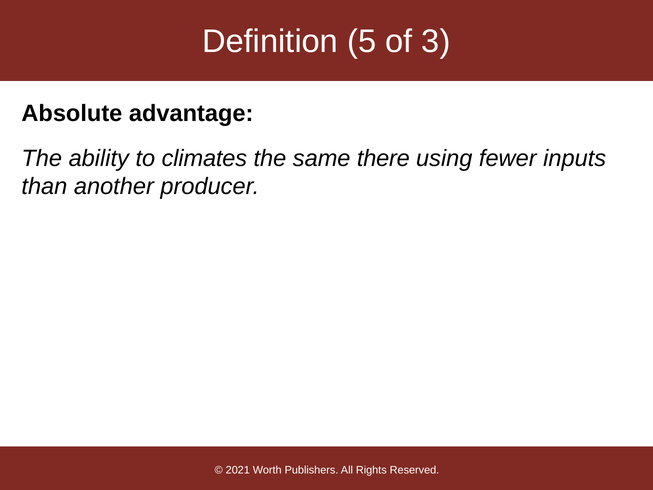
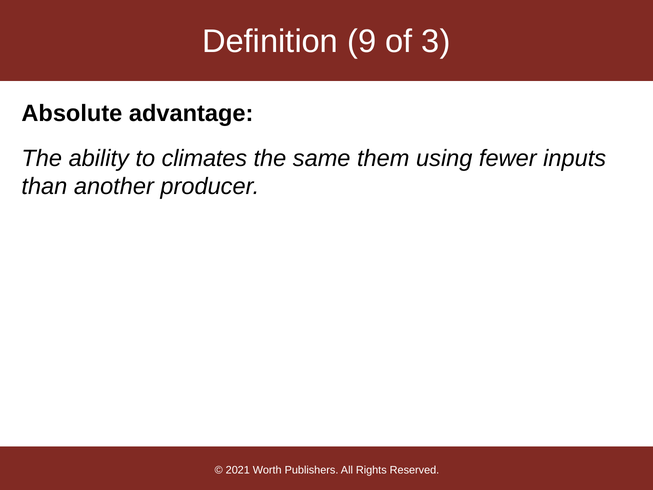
5: 5 -> 9
there: there -> them
